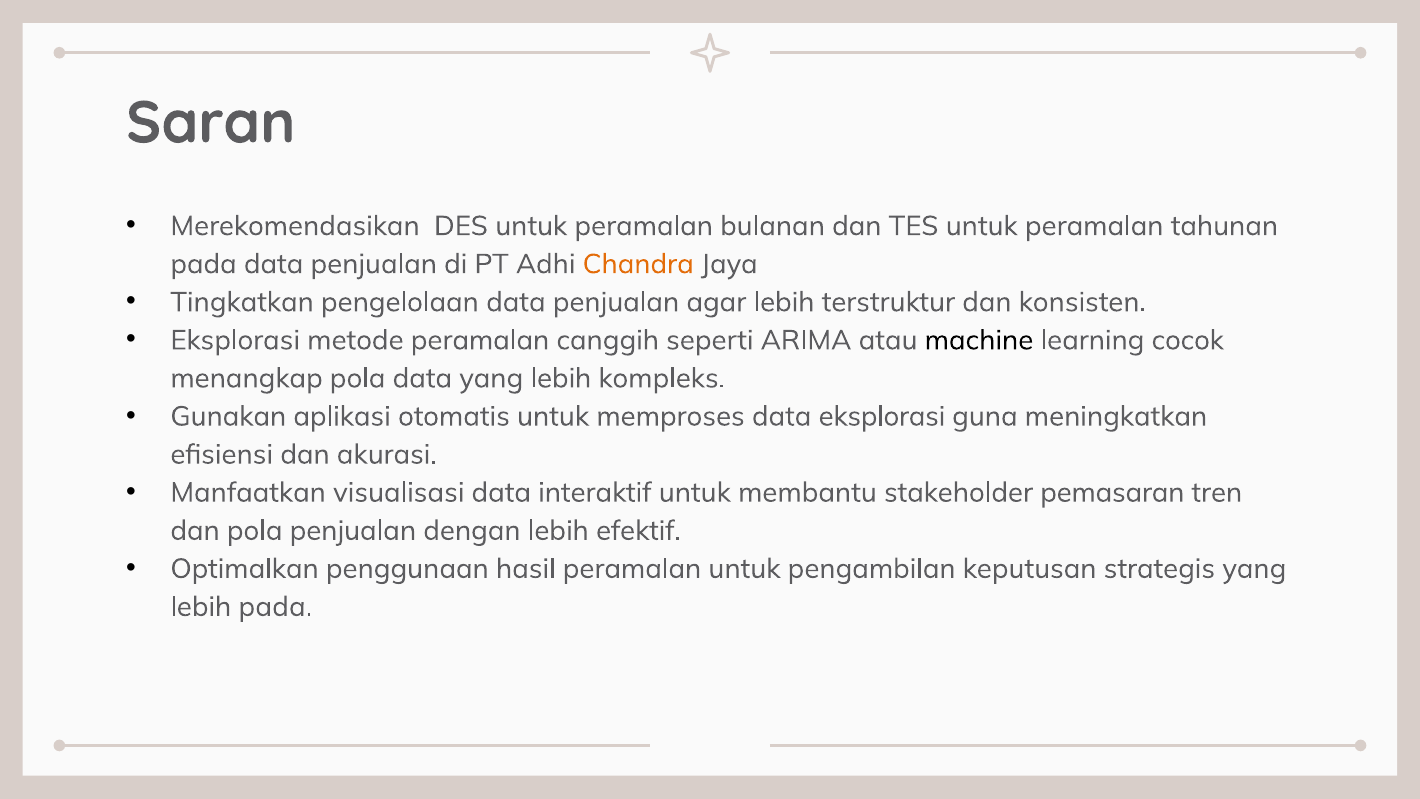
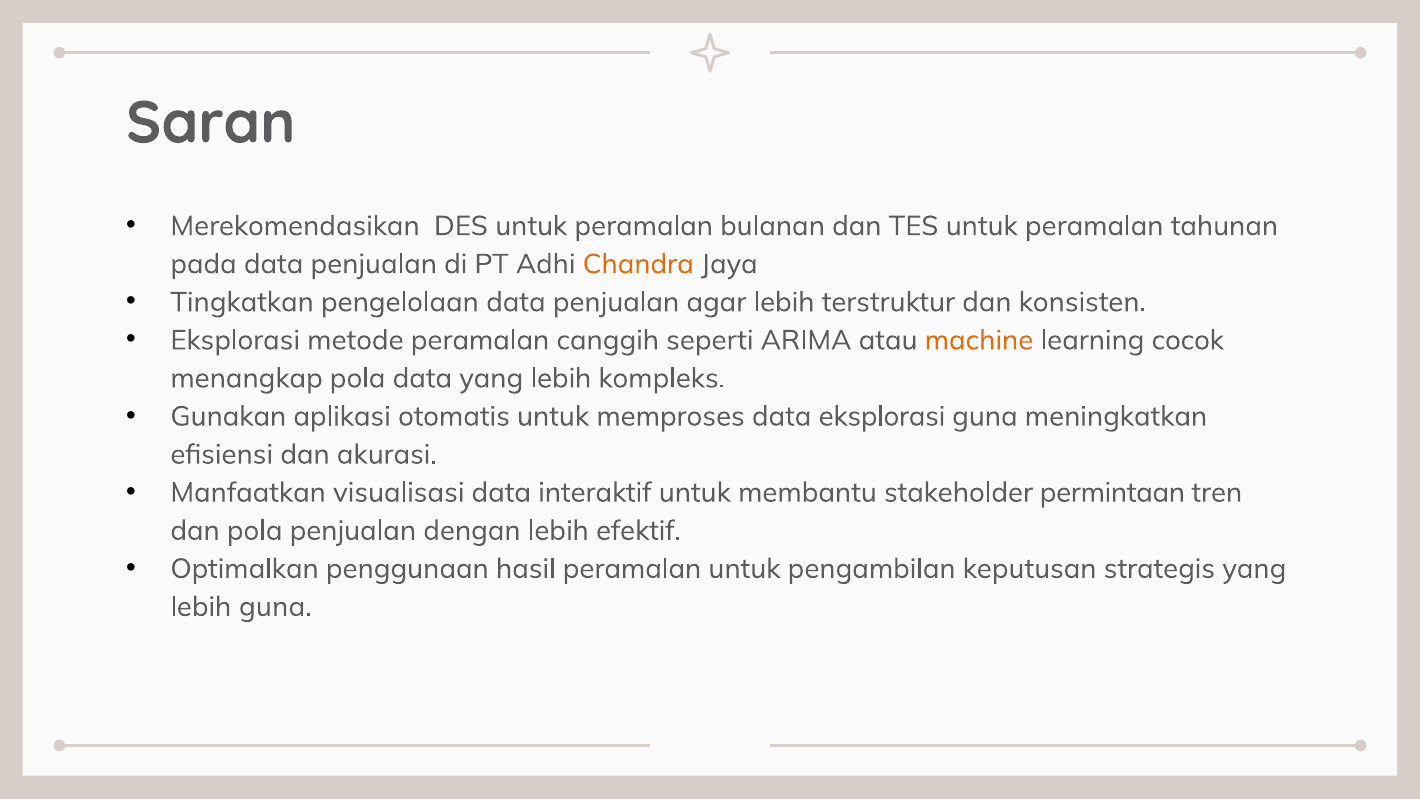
machine colour: black -> orange
pemasaran: pemasaran -> permintaan
lebih pada: pada -> guna
